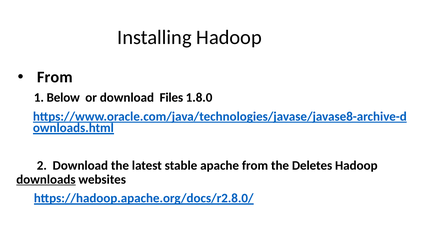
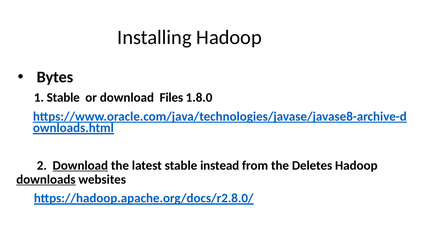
From at (55, 77): From -> Bytes
1 Below: Below -> Stable
Download at (80, 165) underline: none -> present
apache: apache -> instead
